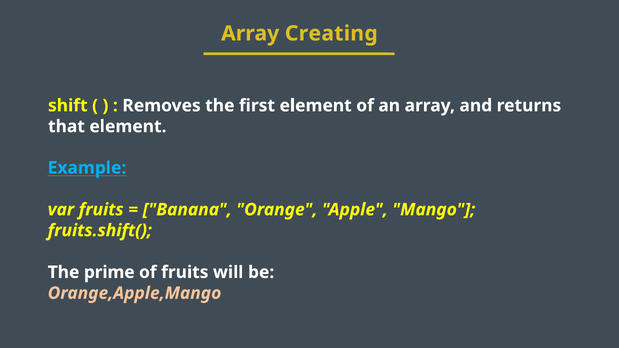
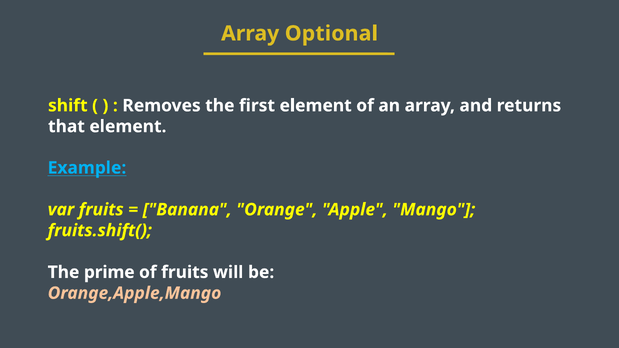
Creating: Creating -> Optional
